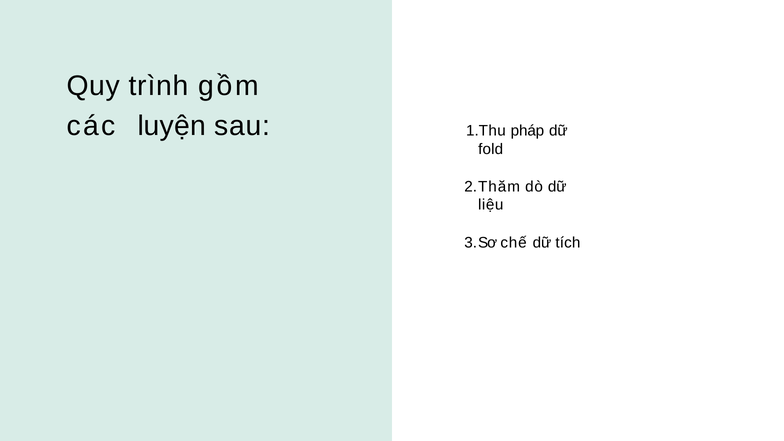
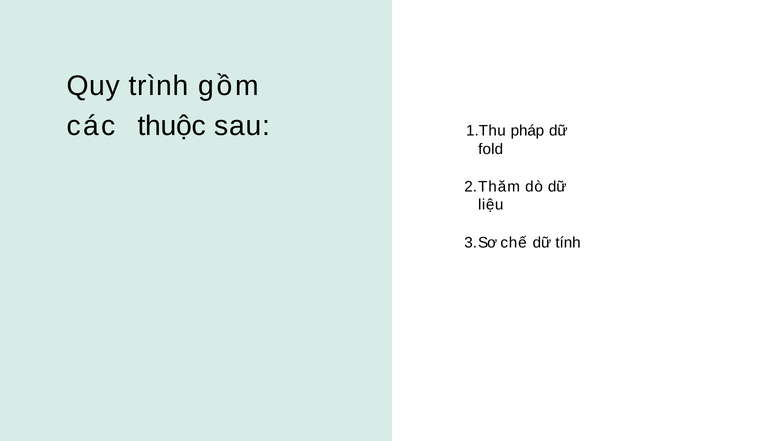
luyện: luyện -> thuộc
tích: tích -> tính
